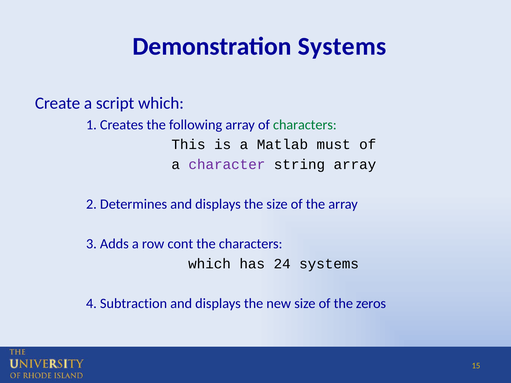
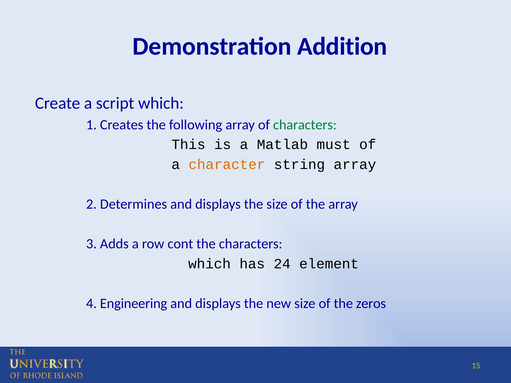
Demonstration Systems: Systems -> Addition
character colour: purple -> orange
24 systems: systems -> element
Subtraction: Subtraction -> Engineering
